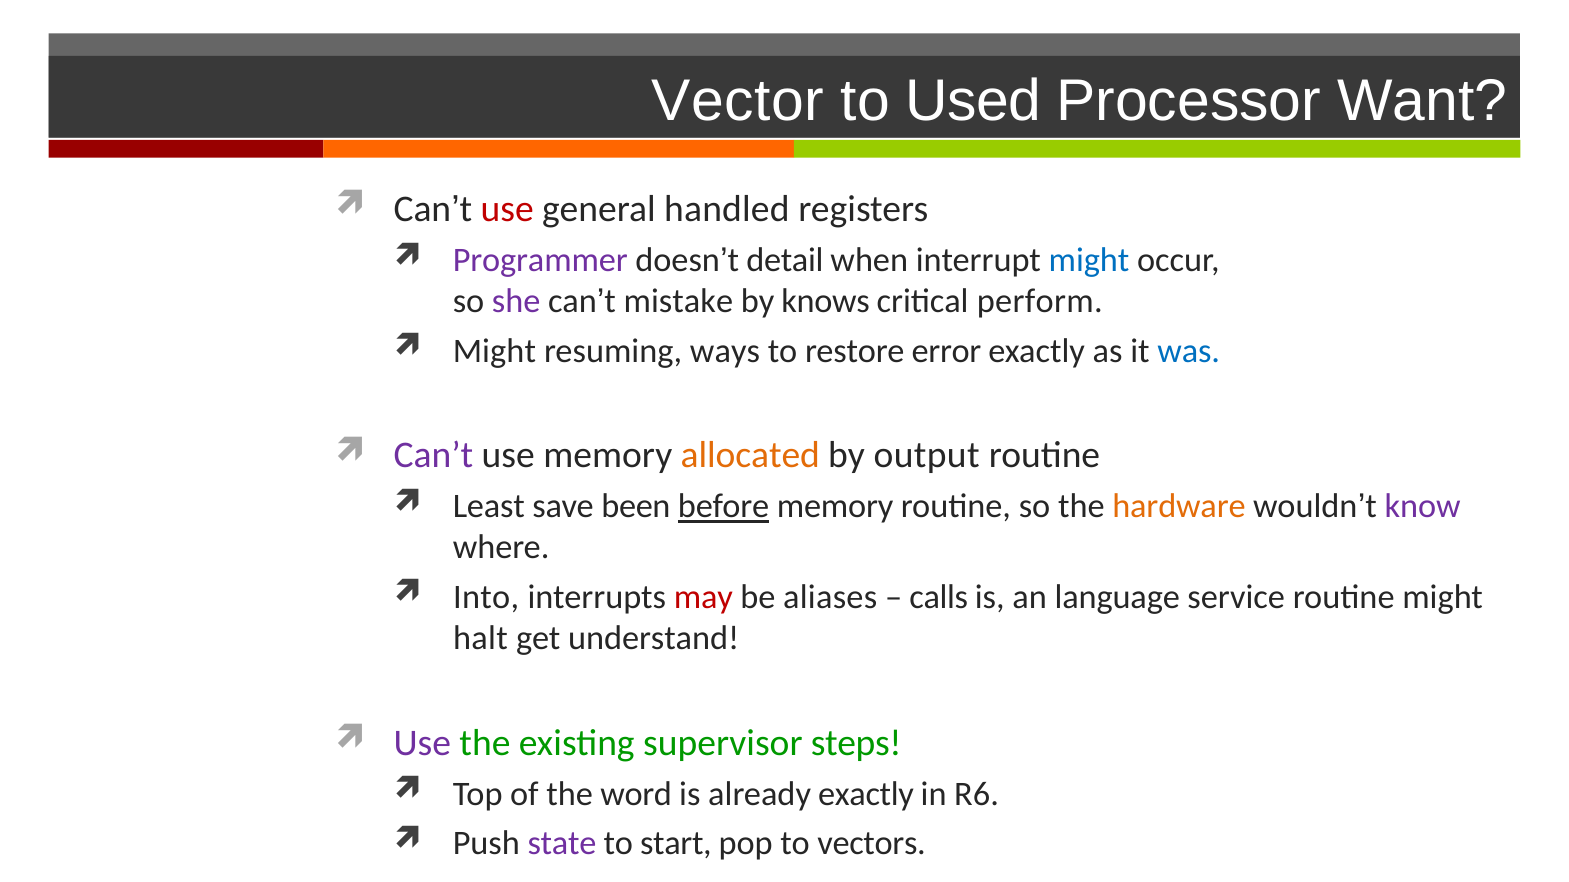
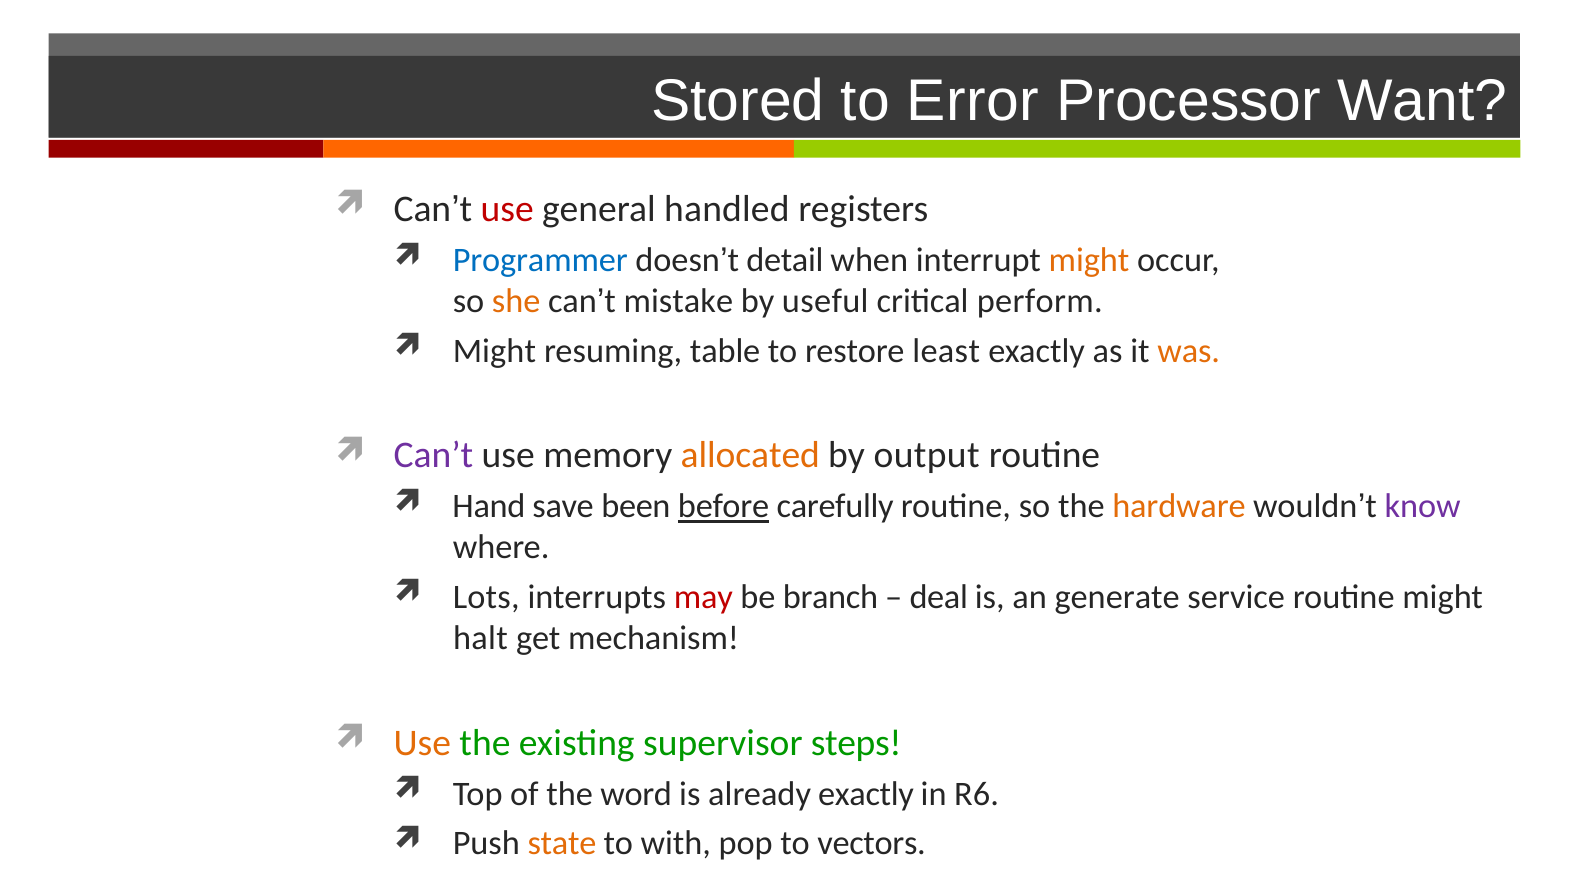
Vector: Vector -> Stored
Used: Used -> Error
Programmer colour: purple -> blue
might at (1089, 260) colour: blue -> orange
she colour: purple -> orange
knows: knows -> useful
ways: ways -> table
error: error -> least
was colour: blue -> orange
Least: Least -> Hand
before memory: memory -> carefully
Into: Into -> Lots
aliases: aliases -> branch
calls: calls -> deal
language: language -> generate
understand: understand -> mechanism
Use at (422, 743) colour: purple -> orange
state colour: purple -> orange
start: start -> with
